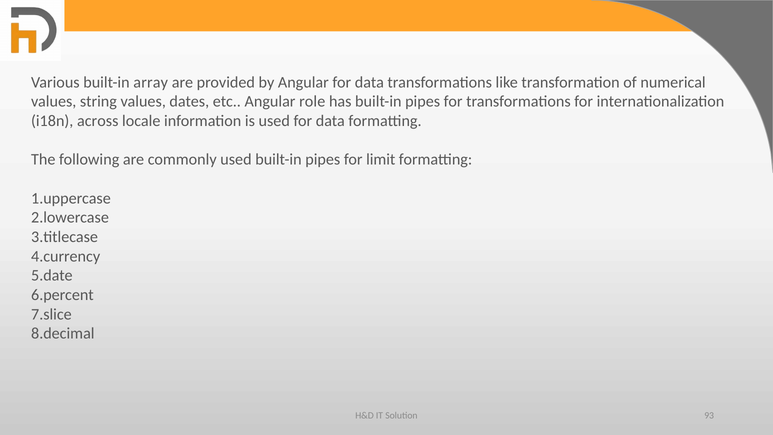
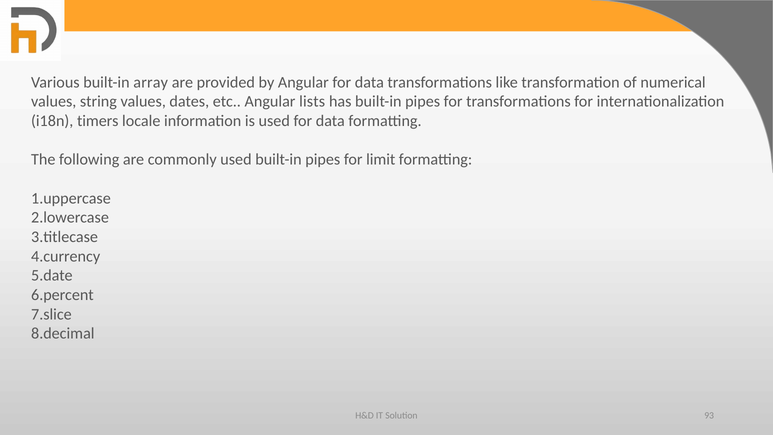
role: role -> lists
across: across -> timers
